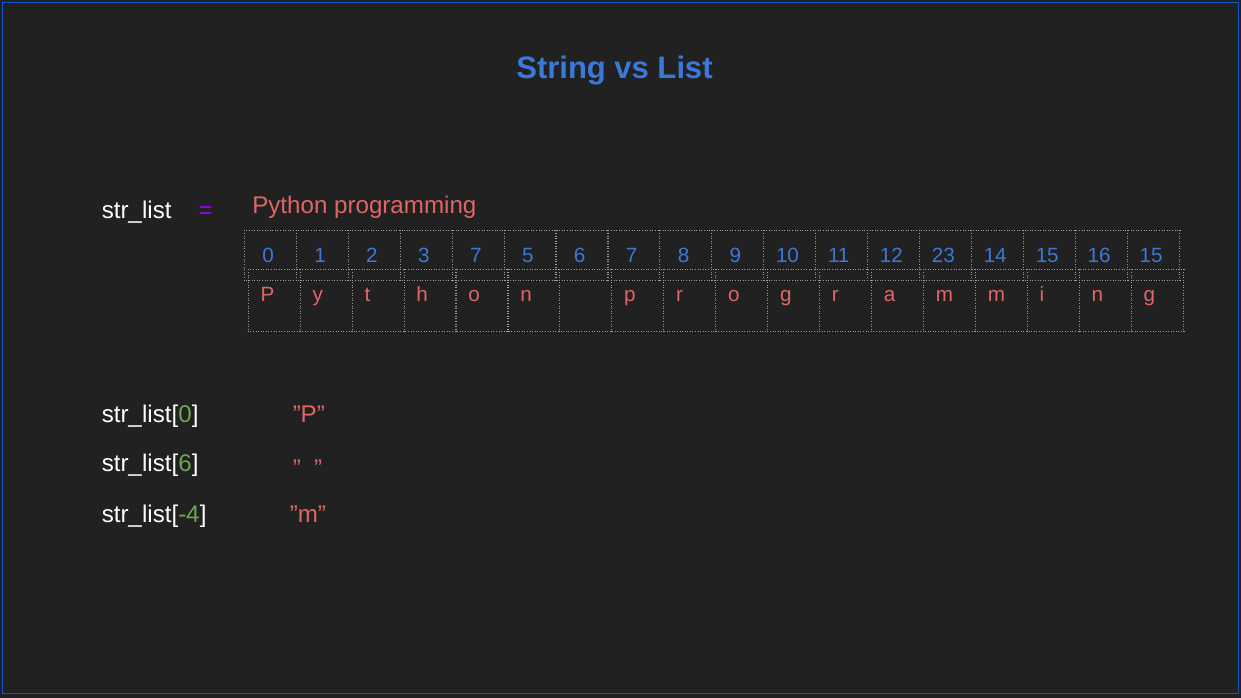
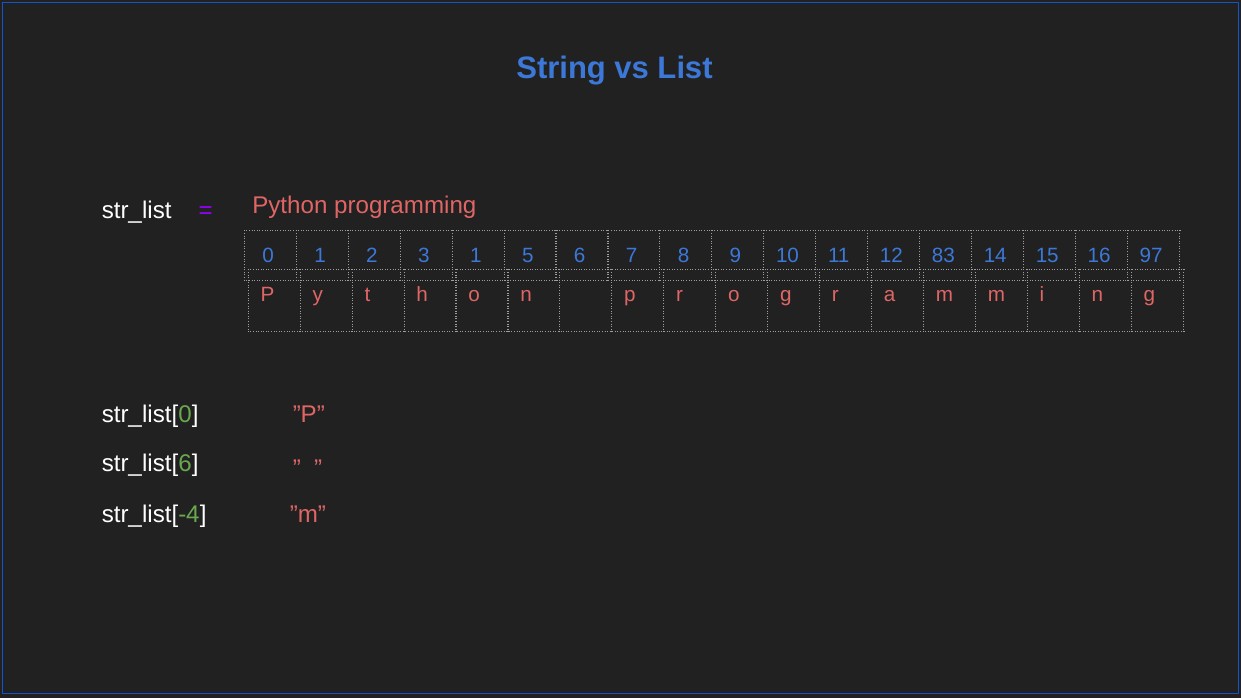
3 7: 7 -> 1
23: 23 -> 83
16 15: 15 -> 97
